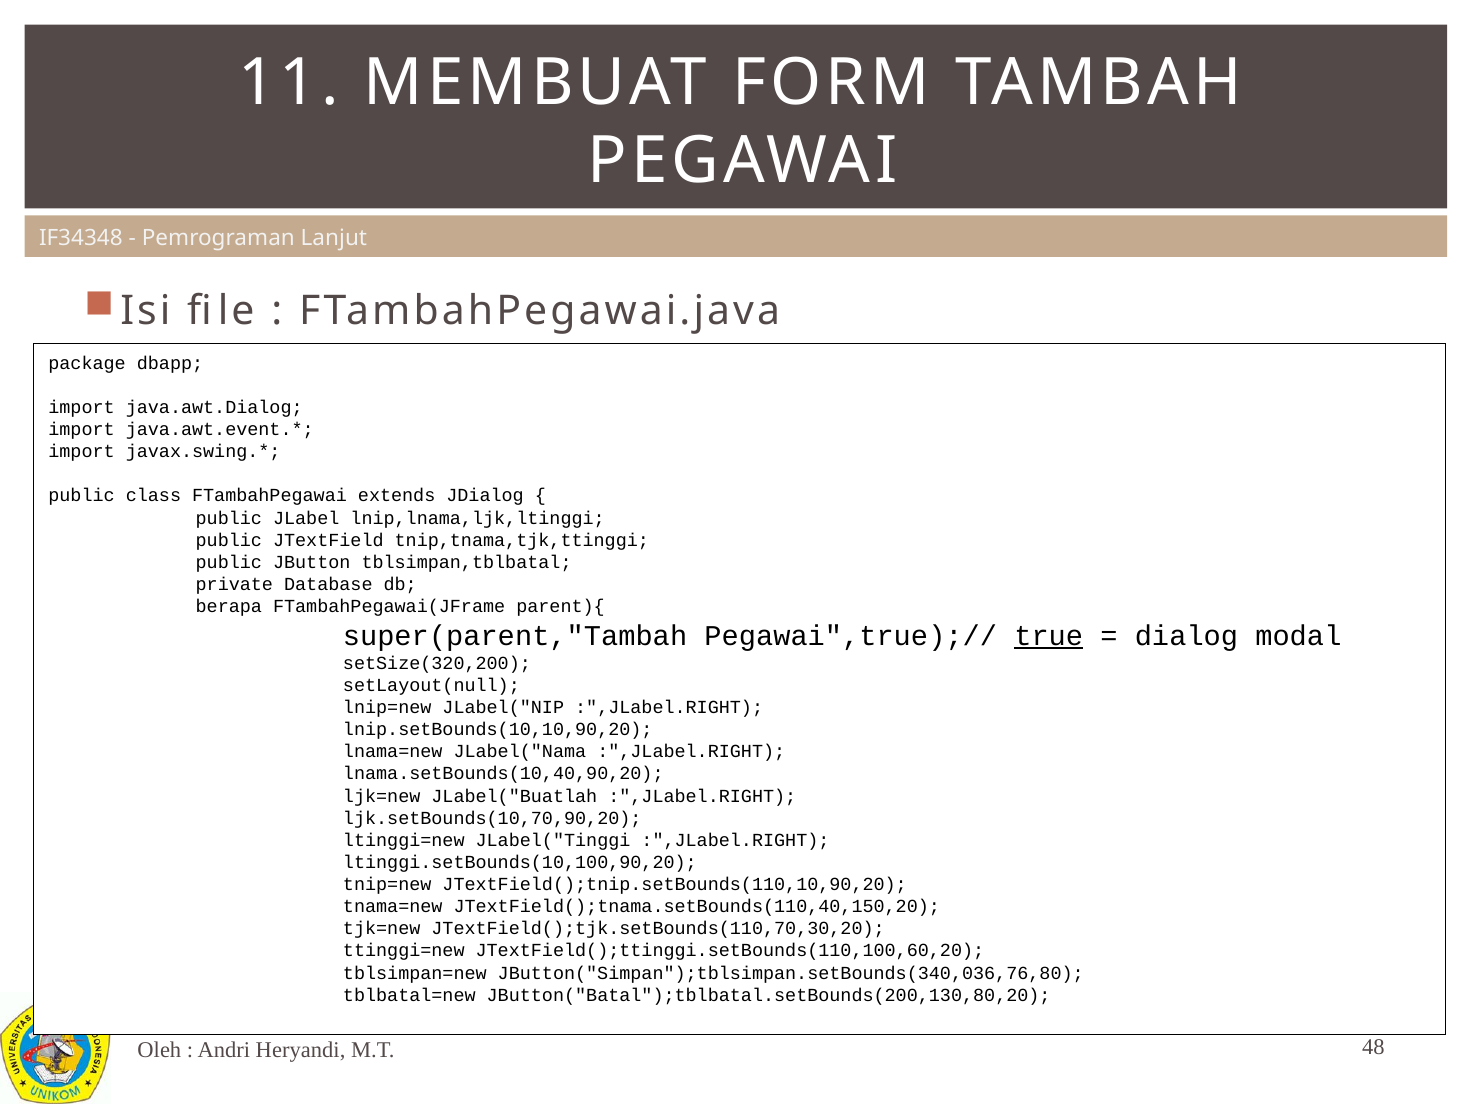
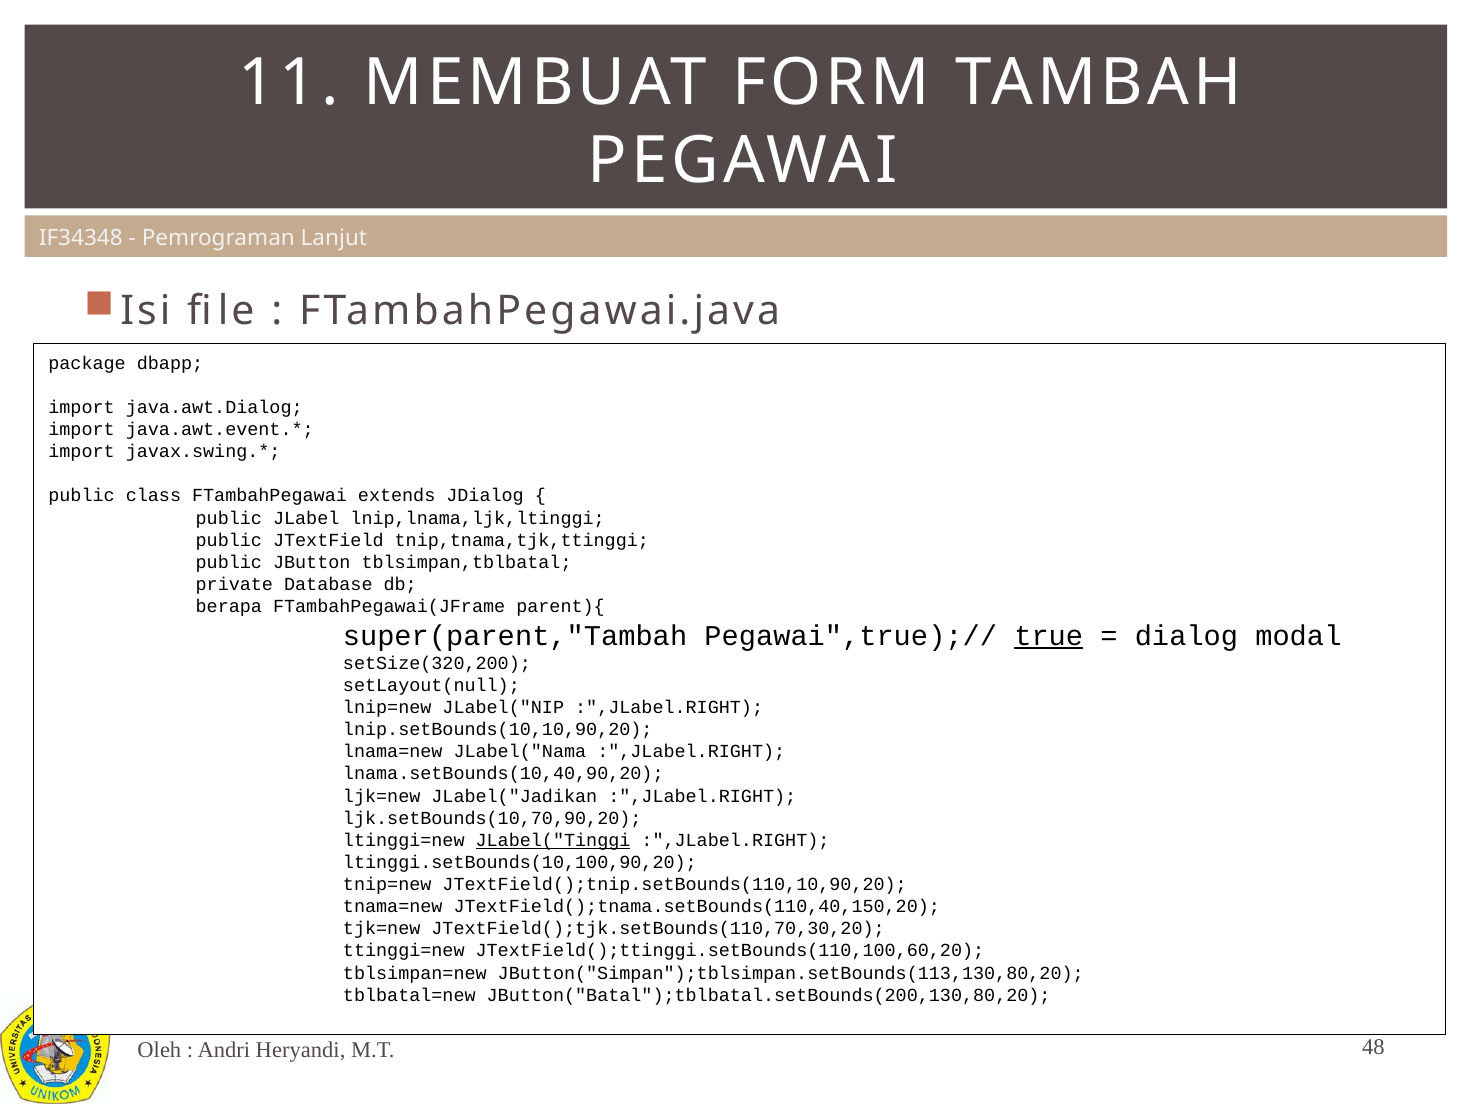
JLabel("Buatlah: JLabel("Buatlah -> JLabel("Jadikan
JLabel("Tinggi underline: none -> present
JButton("Simpan");tblsimpan.setBounds(340,036,76,80: JButton("Simpan");tblsimpan.setBounds(340,036,76,80 -> JButton("Simpan");tblsimpan.setBounds(113,130,80,20
